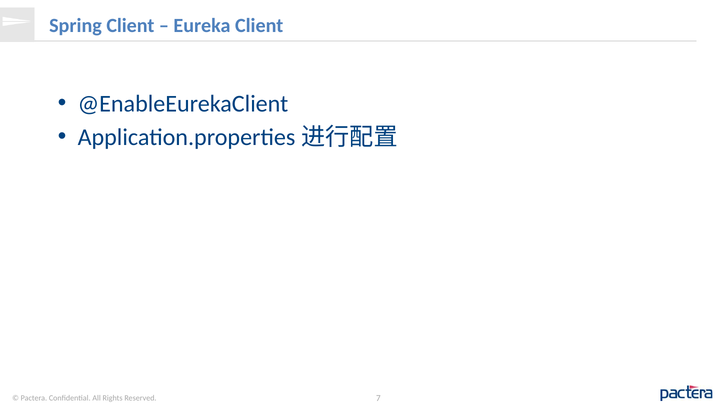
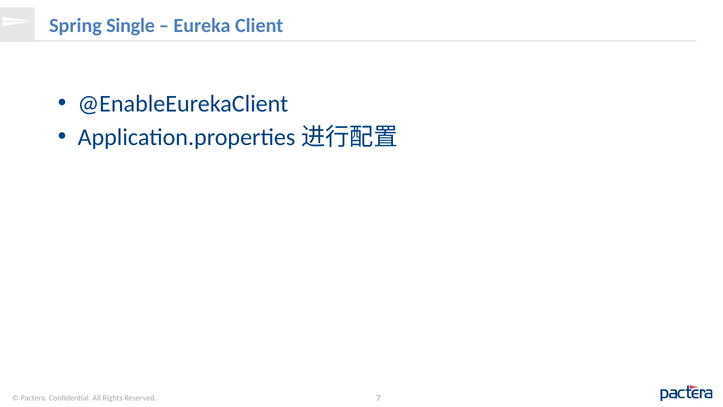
Spring Client: Client -> Single
